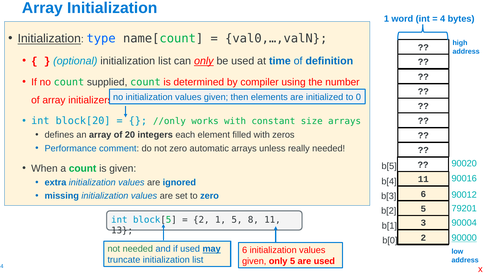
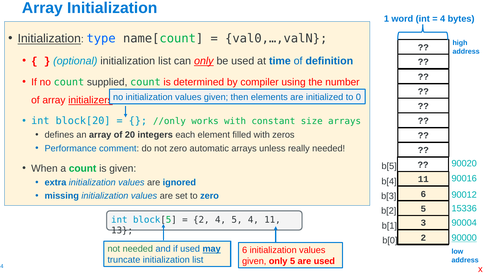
initializers underline: none -> present
79201: 79201 -> 15336
2 1: 1 -> 4
5 8: 8 -> 4
